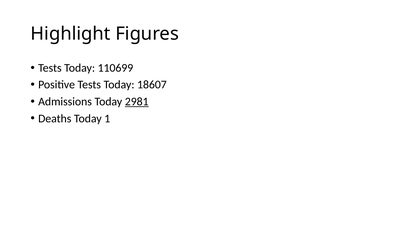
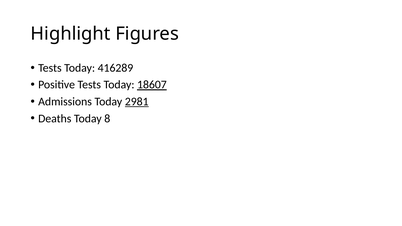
110699: 110699 -> 416289
18607 underline: none -> present
1: 1 -> 8
